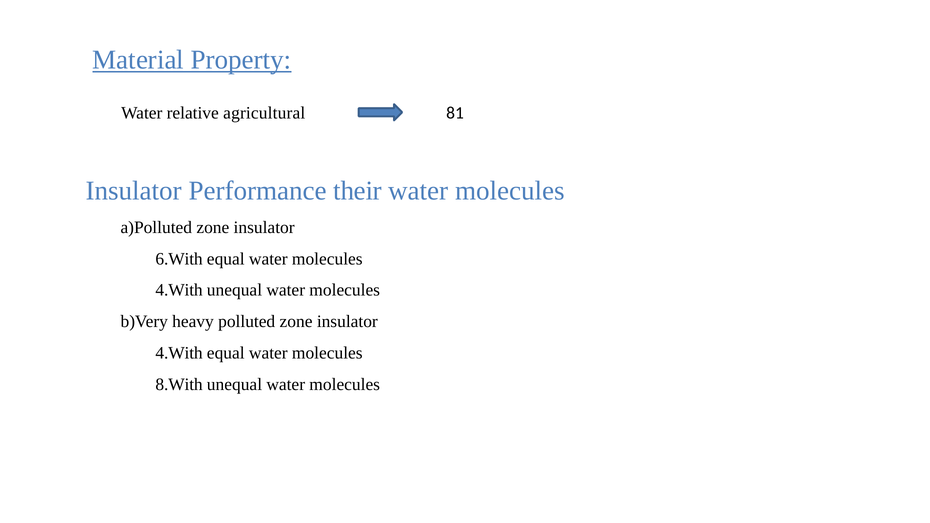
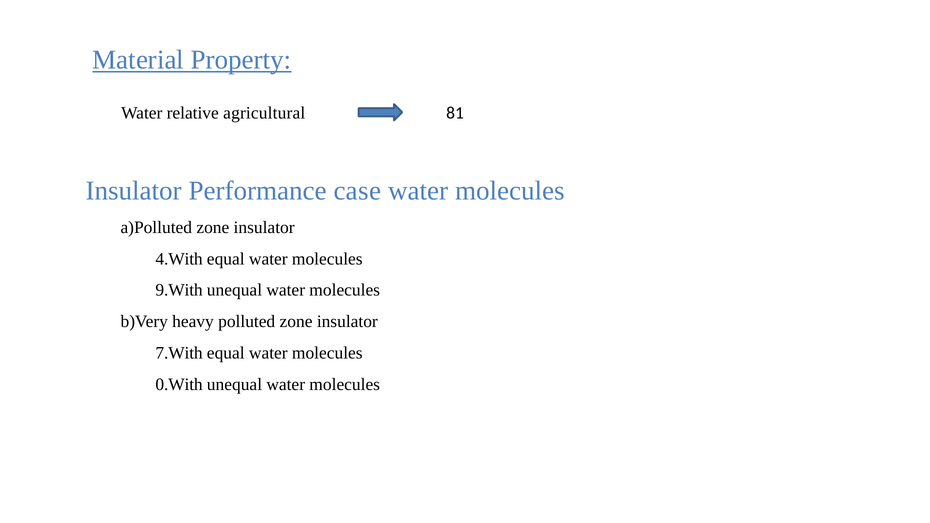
their: their -> case
6.With: 6.With -> 4.With
4.With at (179, 290): 4.With -> 9.With
4.With at (179, 353): 4.With -> 7.With
8.With: 8.With -> 0.With
